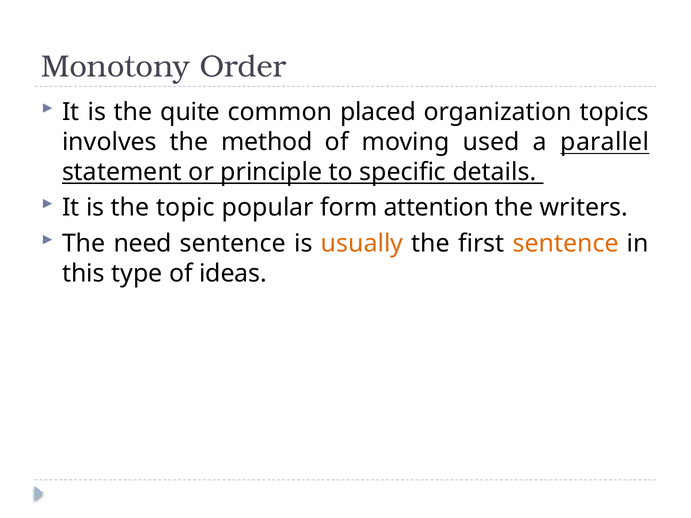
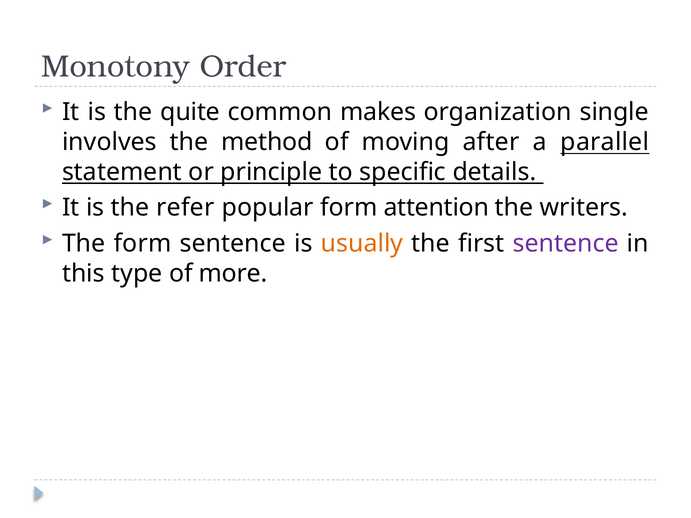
placed: placed -> makes
topics: topics -> single
used: used -> after
topic: topic -> refer
The need: need -> form
sentence at (566, 243) colour: orange -> purple
ideas: ideas -> more
